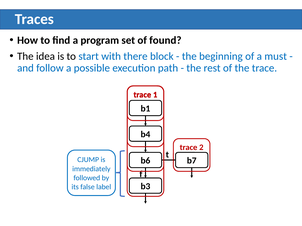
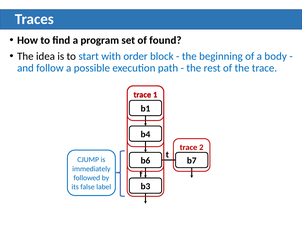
there: there -> order
must: must -> body
